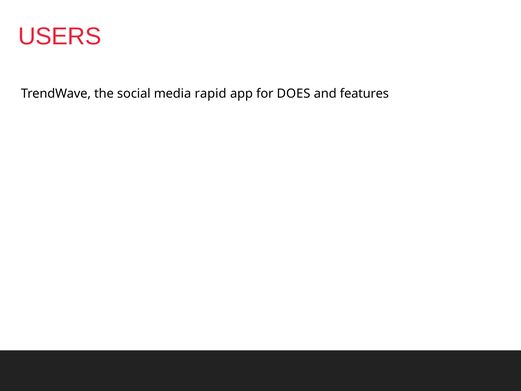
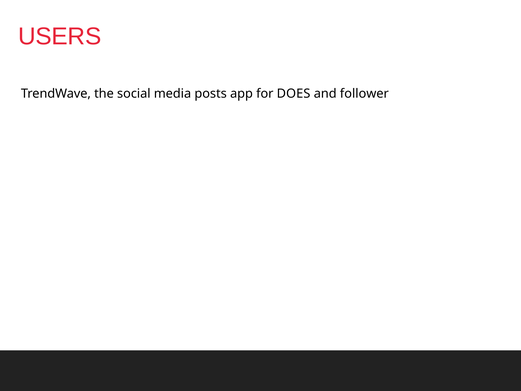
rapid: rapid -> posts
features: features -> follower
